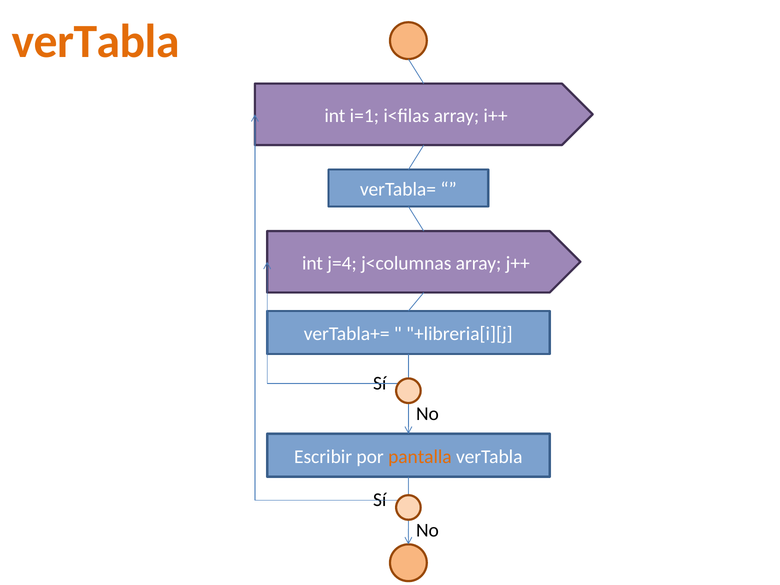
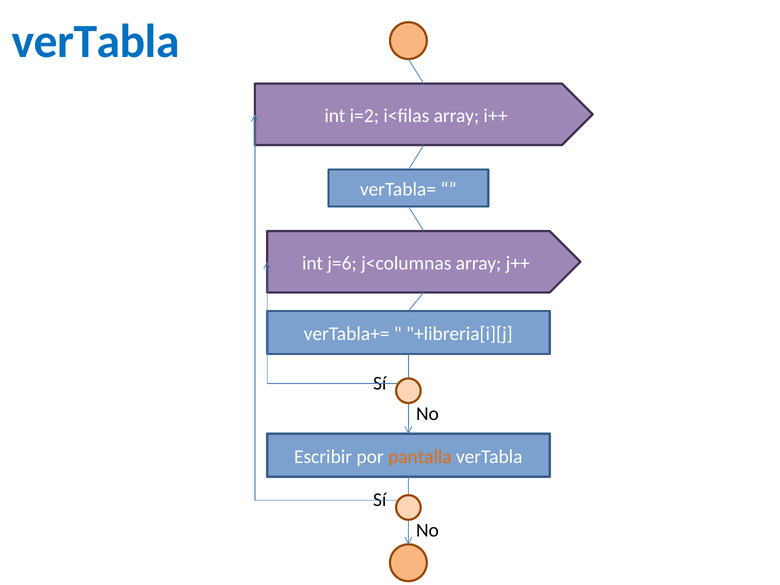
verTabla at (96, 42) colour: orange -> blue
i=1: i=1 -> i=2
j=4: j=4 -> j=6
